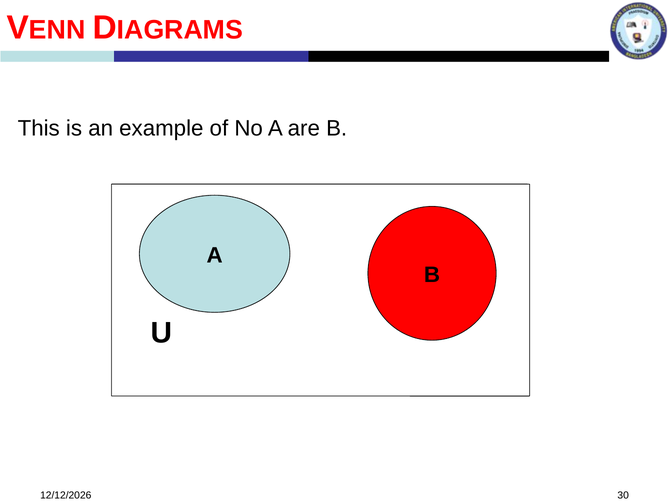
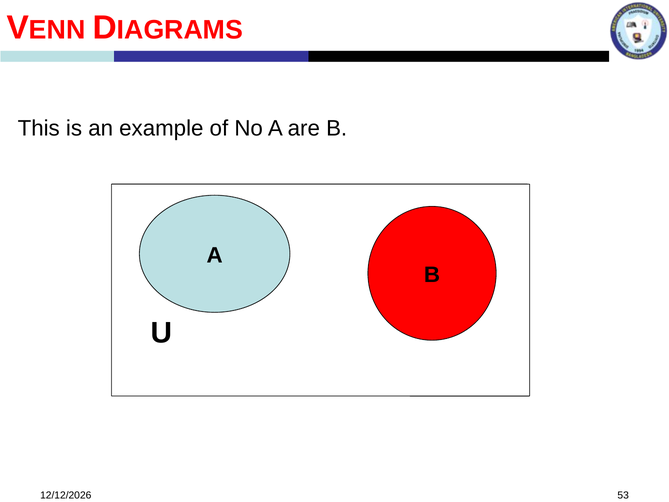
30: 30 -> 53
